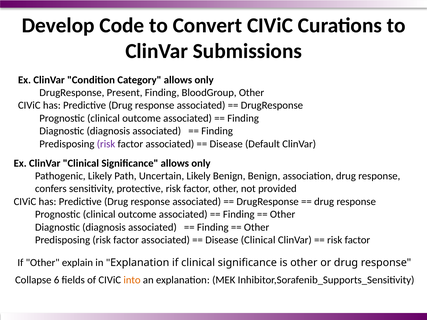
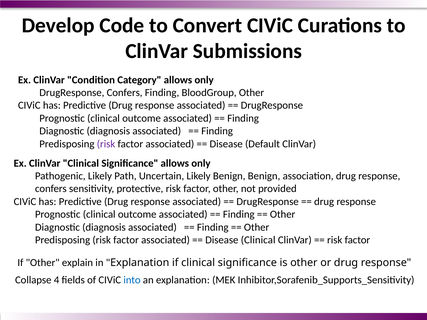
DrugResponse Present: Present -> Confers
6: 6 -> 4
into colour: orange -> blue
